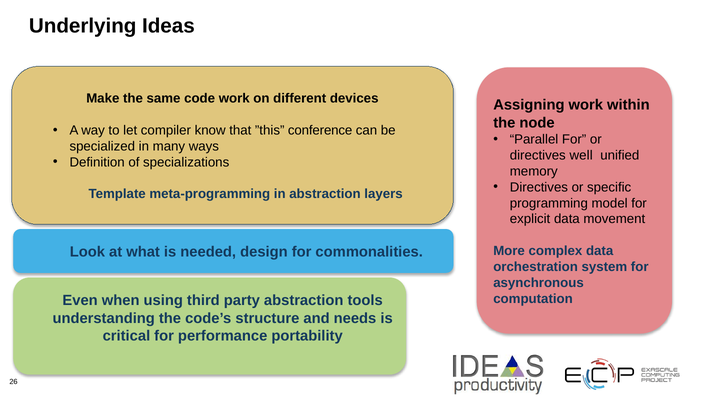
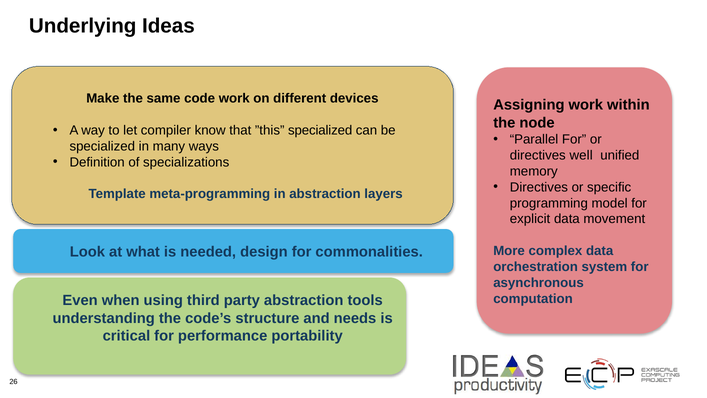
”this conference: conference -> specialized
